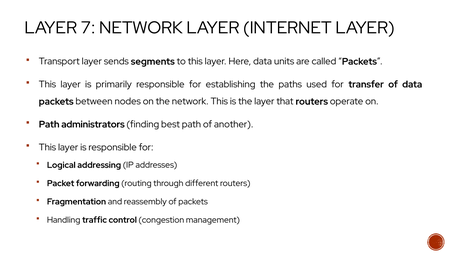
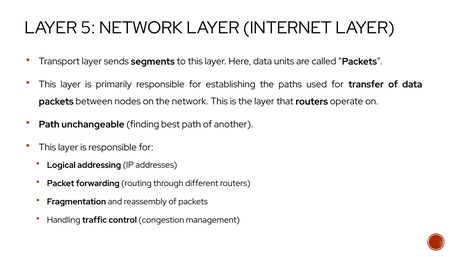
7: 7 -> 5
administrators: administrators -> unchangeable
